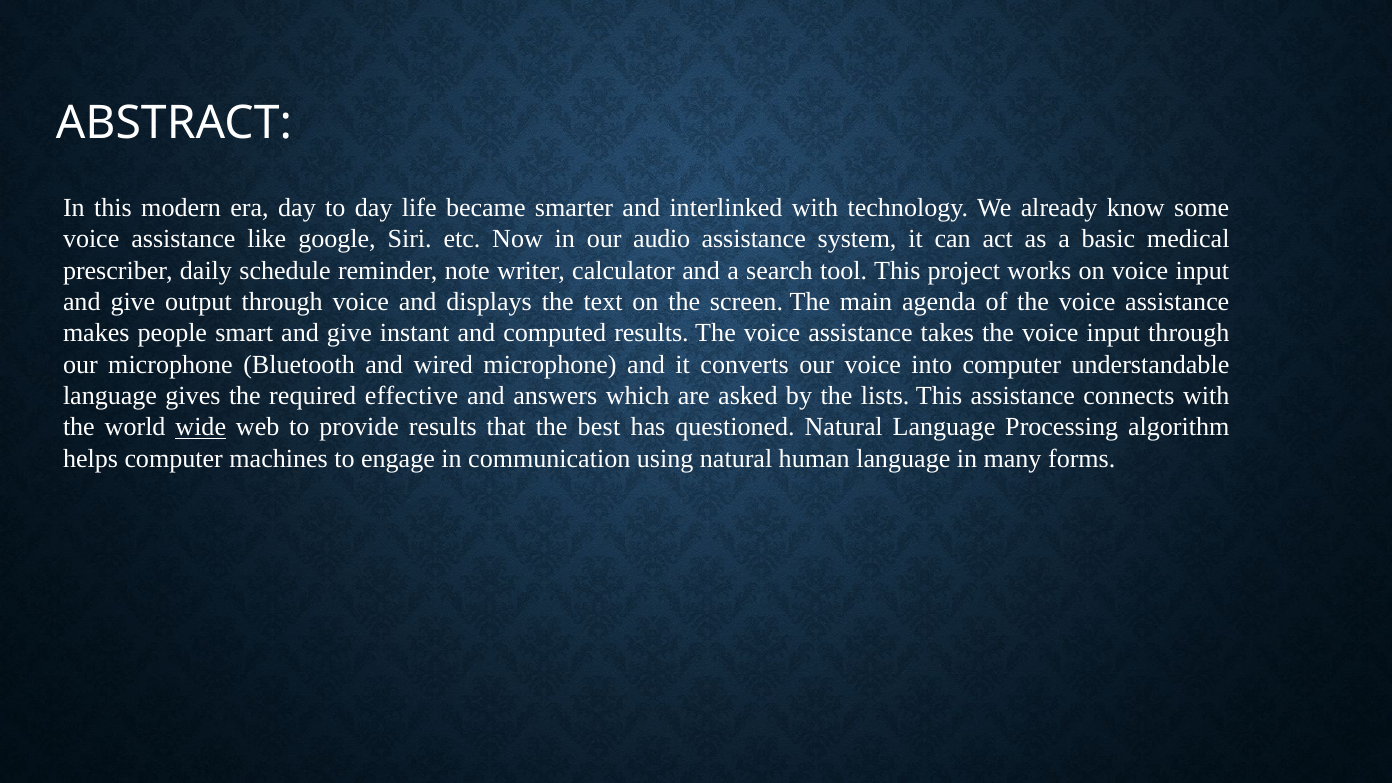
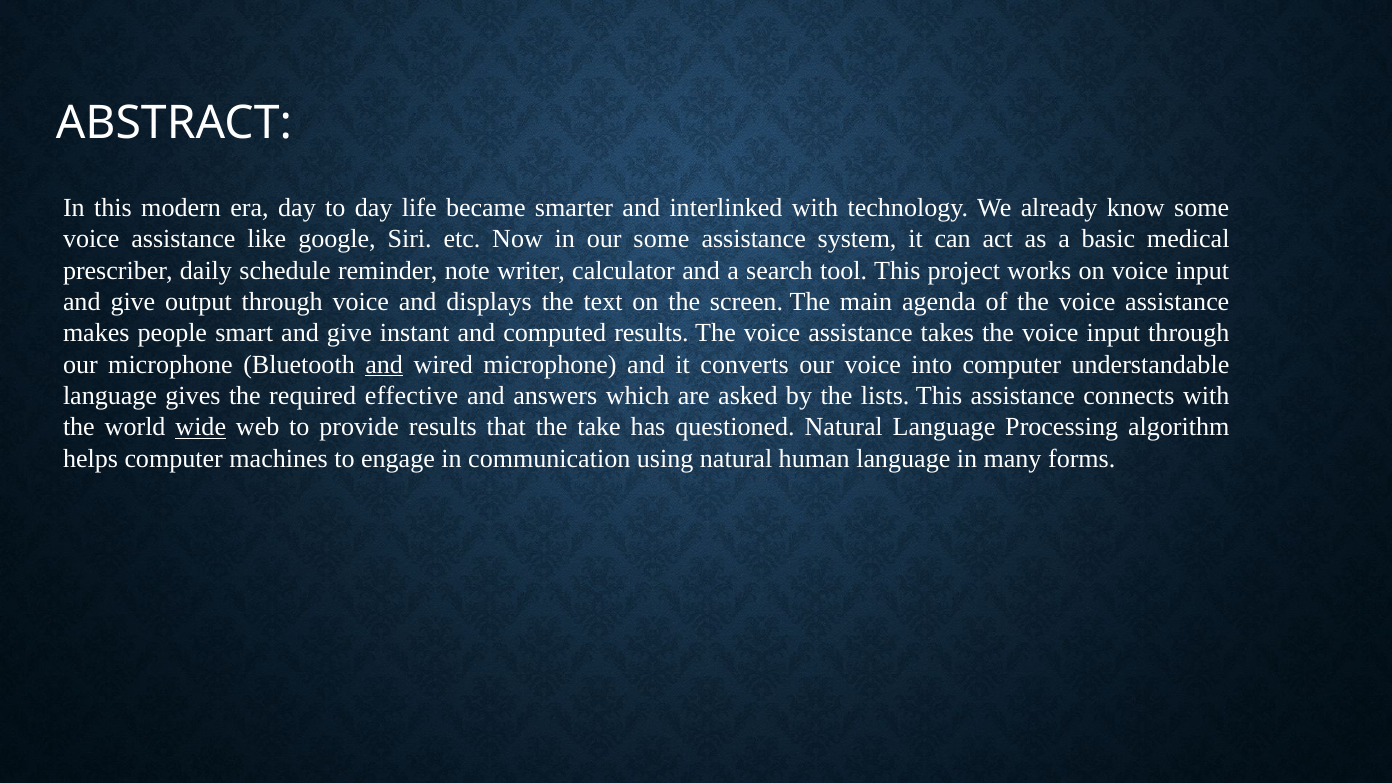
our audio: audio -> some
and at (384, 364) underline: none -> present
best: best -> take
